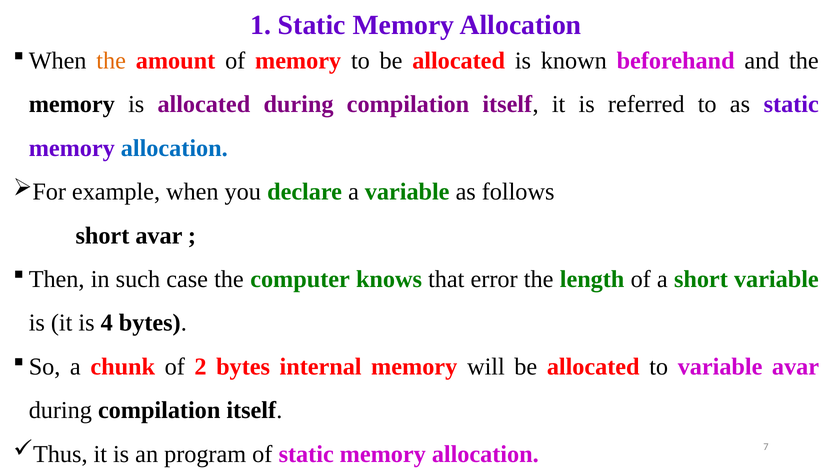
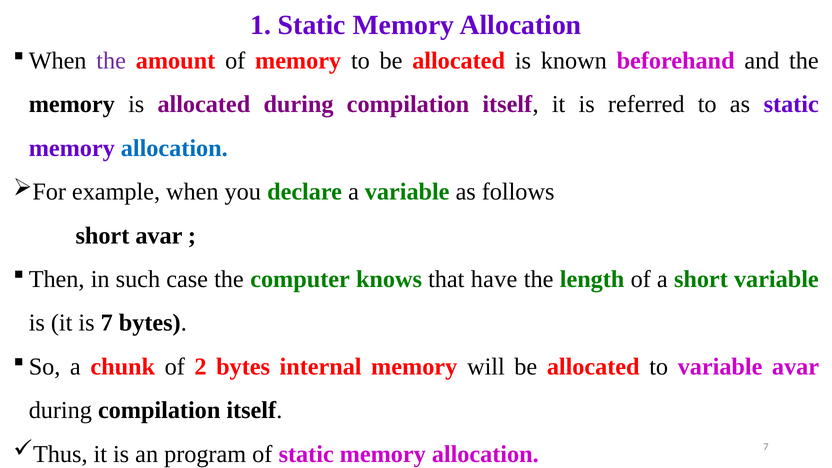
the at (111, 61) colour: orange -> purple
error: error -> have
is 4: 4 -> 7
